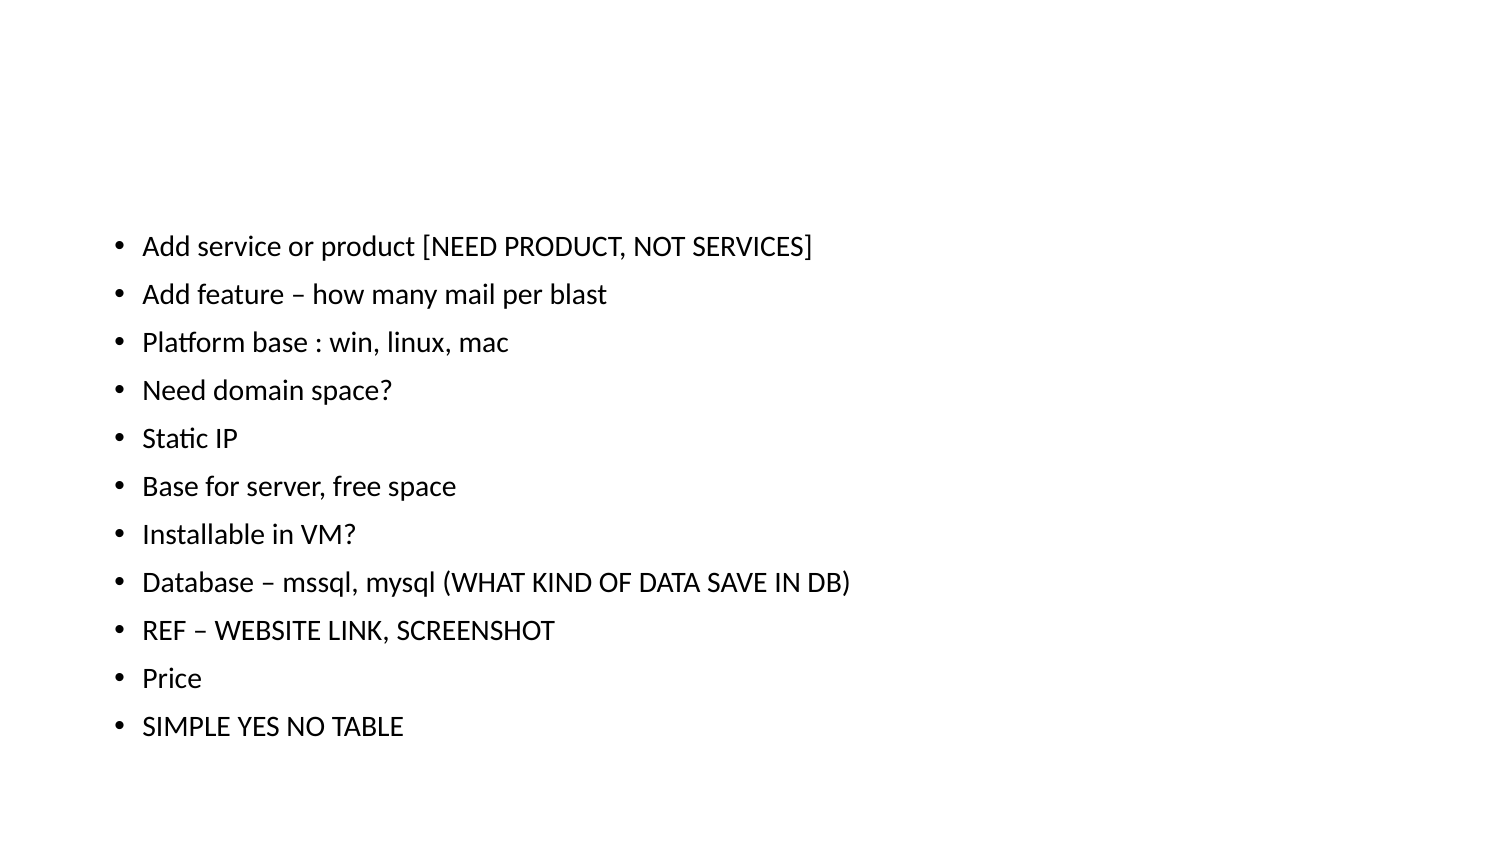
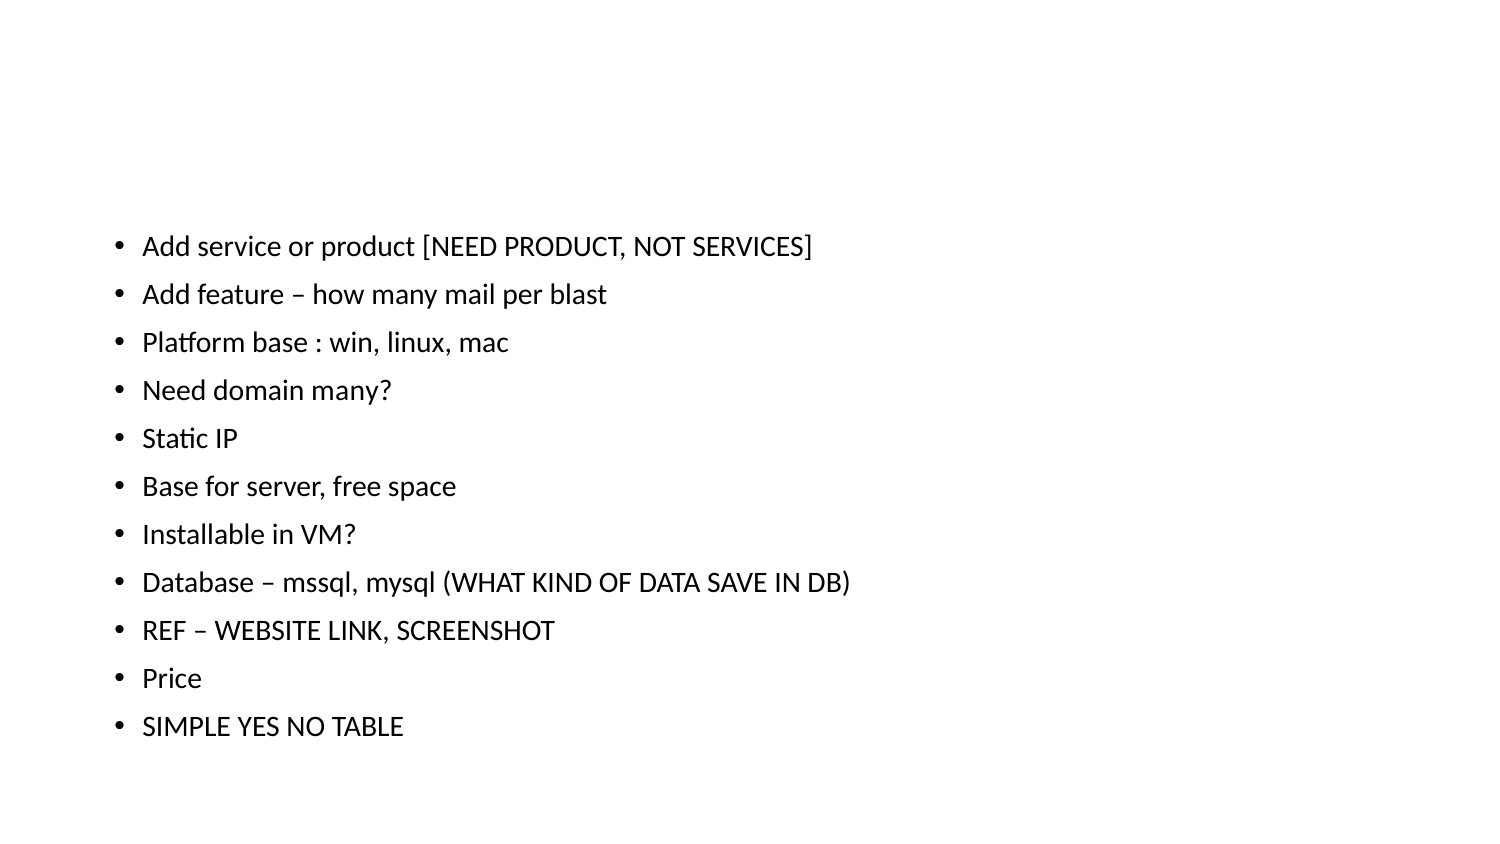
domain space: space -> many
